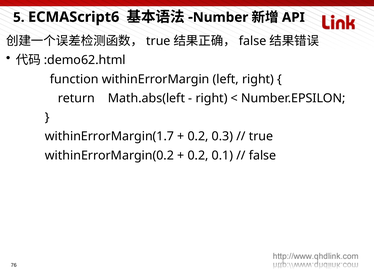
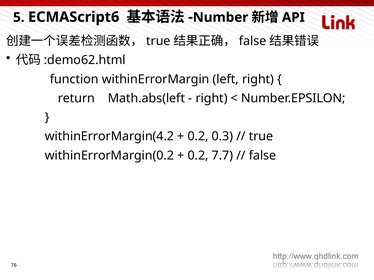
withinErrorMargin(1.7: withinErrorMargin(1.7 -> withinErrorMargin(4.2
0.1: 0.1 -> 7.7
